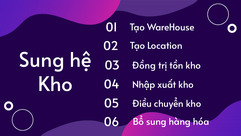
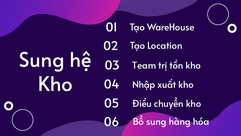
Đồng: Đồng -> Team
